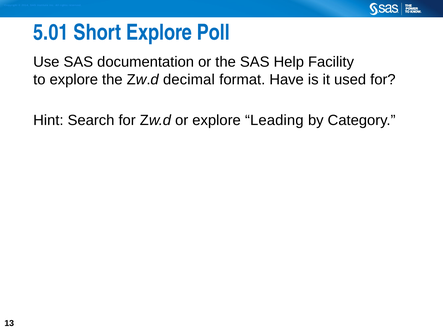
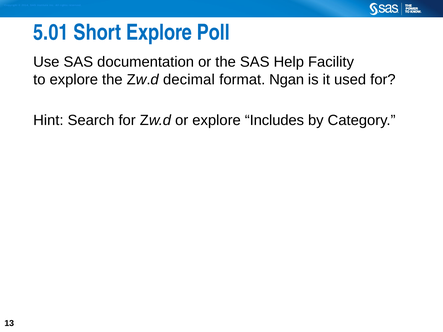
Have: Have -> Ngan
Leading: Leading -> Includes
